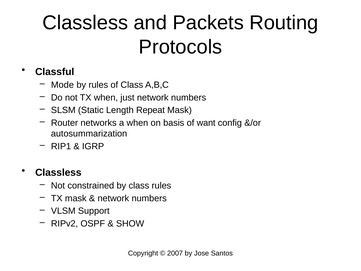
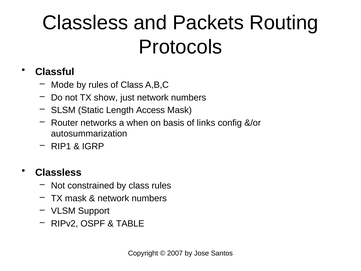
TX when: when -> show
Repeat: Repeat -> Access
want: want -> links
SHOW: SHOW -> TABLE
